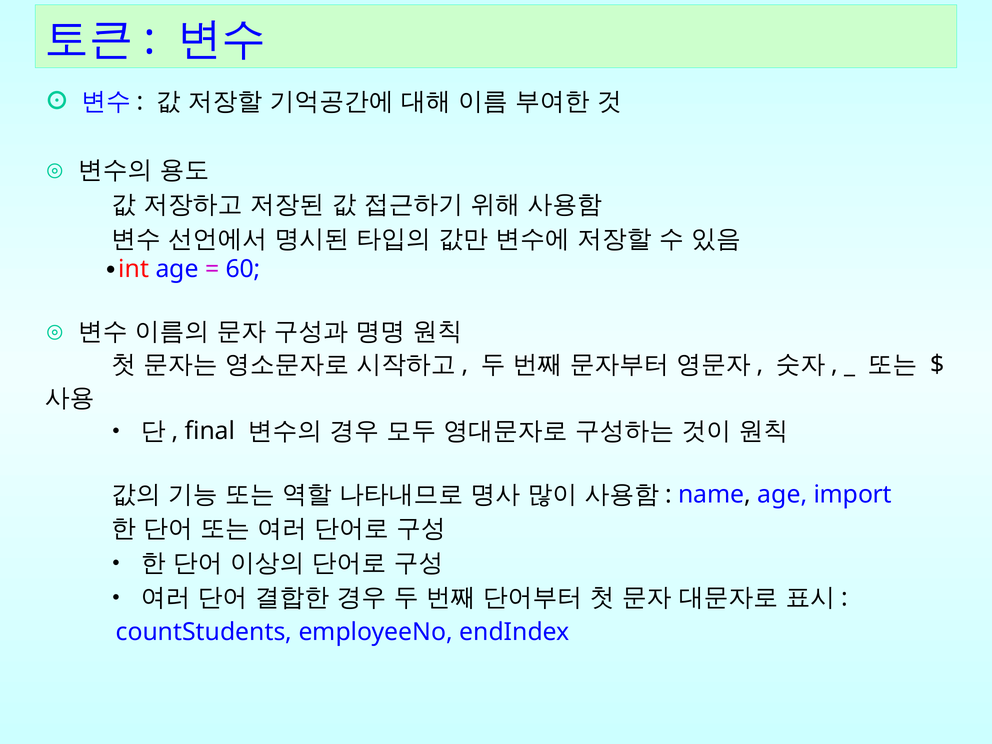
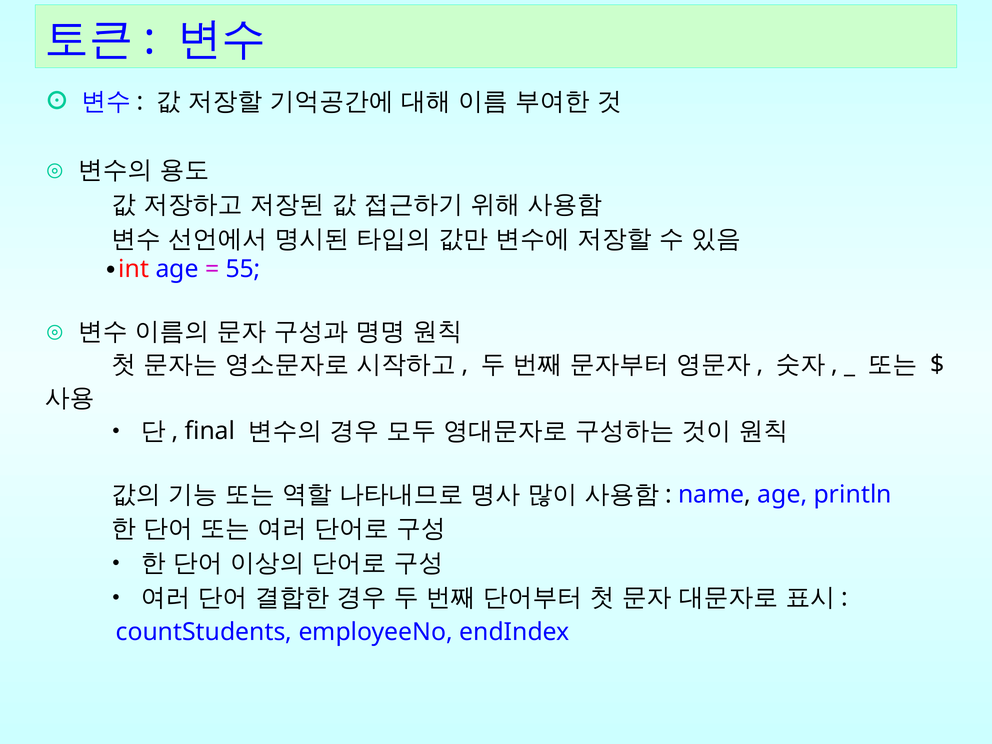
60: 60 -> 55
import: import -> println
